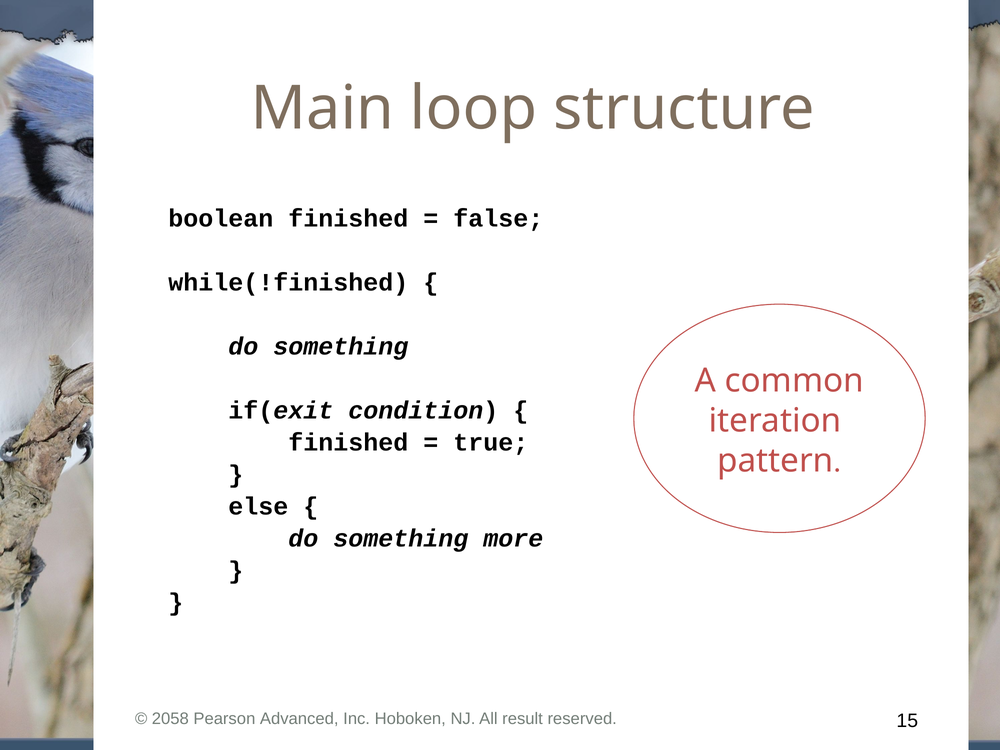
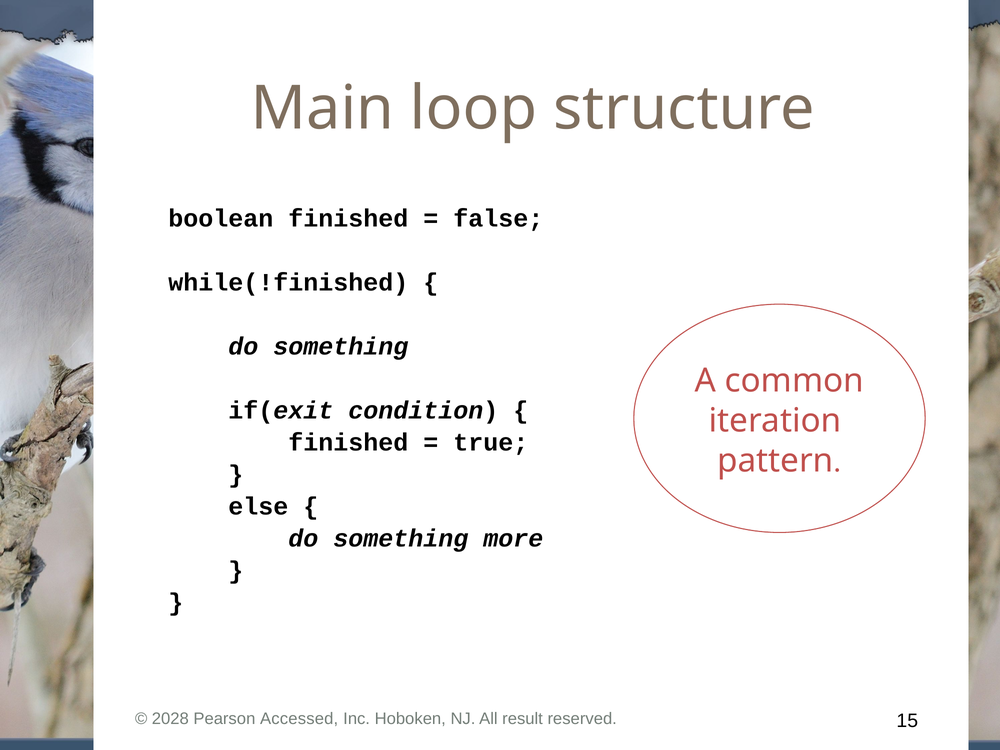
2058: 2058 -> 2028
Advanced: Advanced -> Accessed
